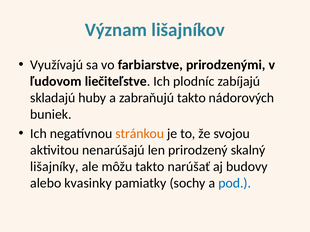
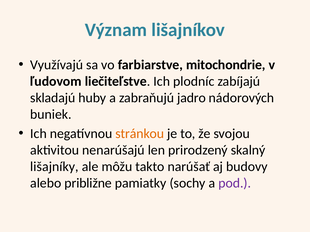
prirodzenými: prirodzenými -> mitochondrie
zabraňujú takto: takto -> jadro
kvasinky: kvasinky -> približne
pod colour: blue -> purple
